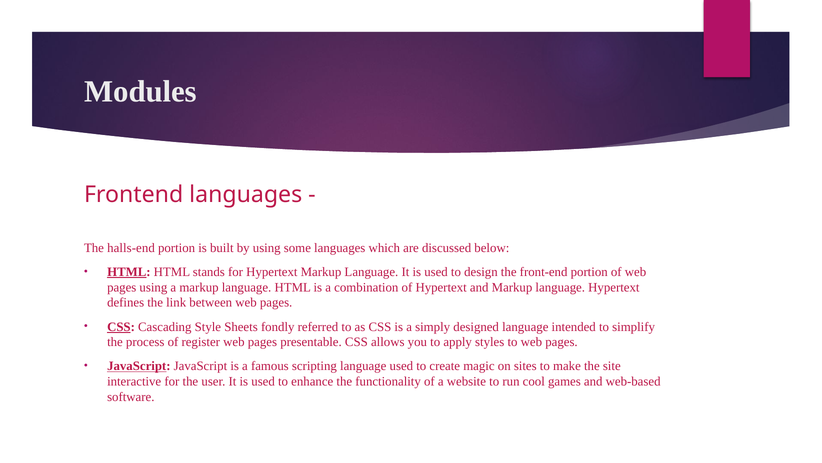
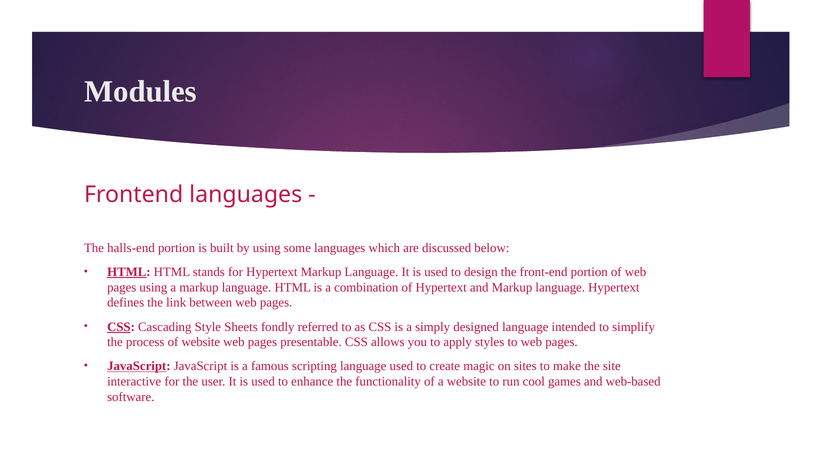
of register: register -> website
